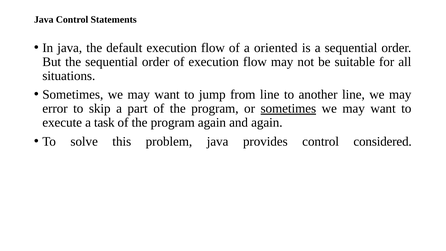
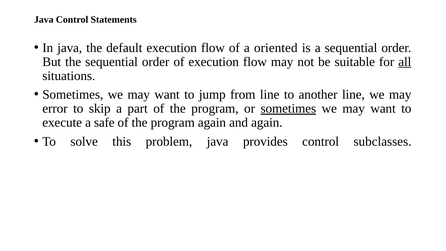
all underline: none -> present
task: task -> safe
considered: considered -> subclasses
